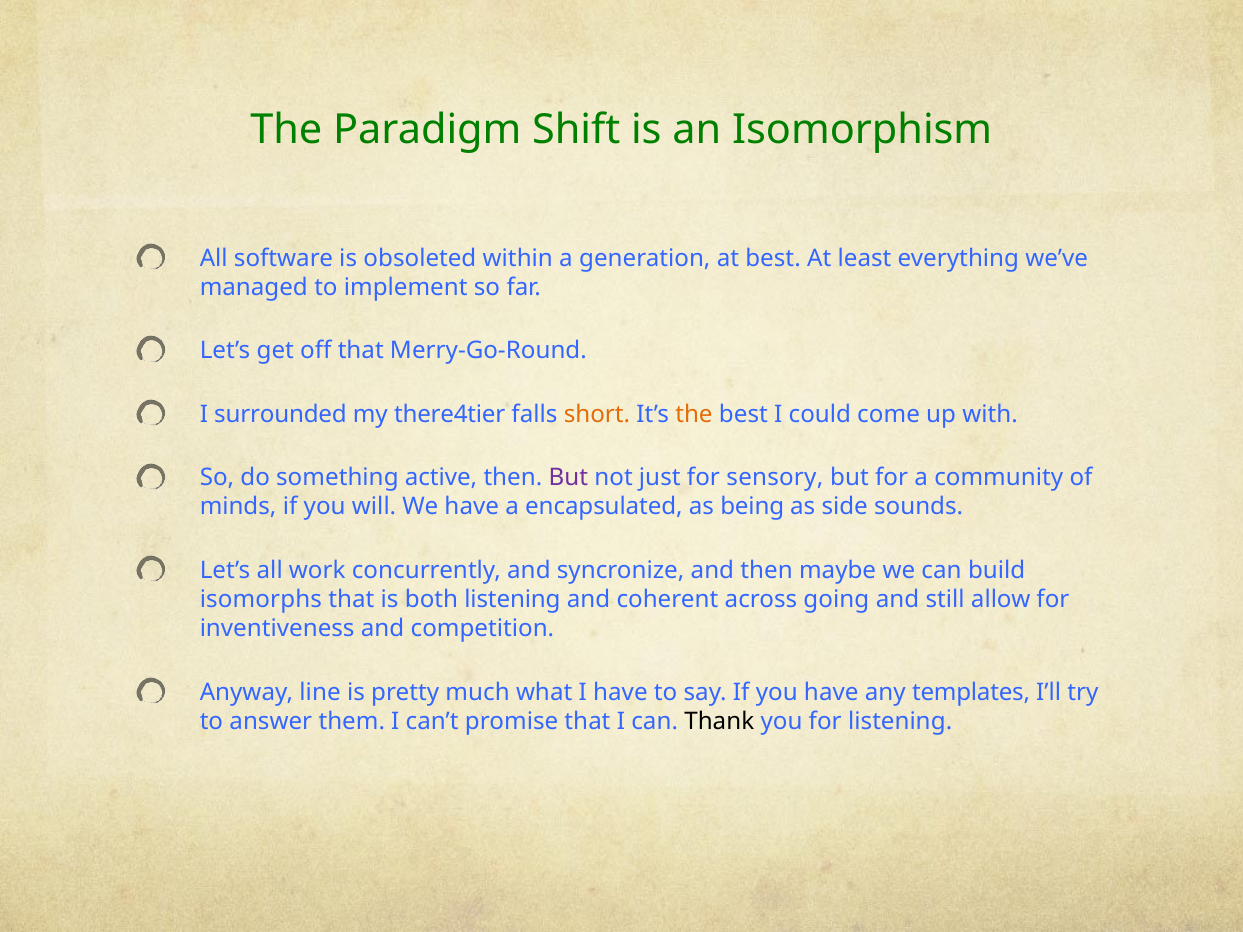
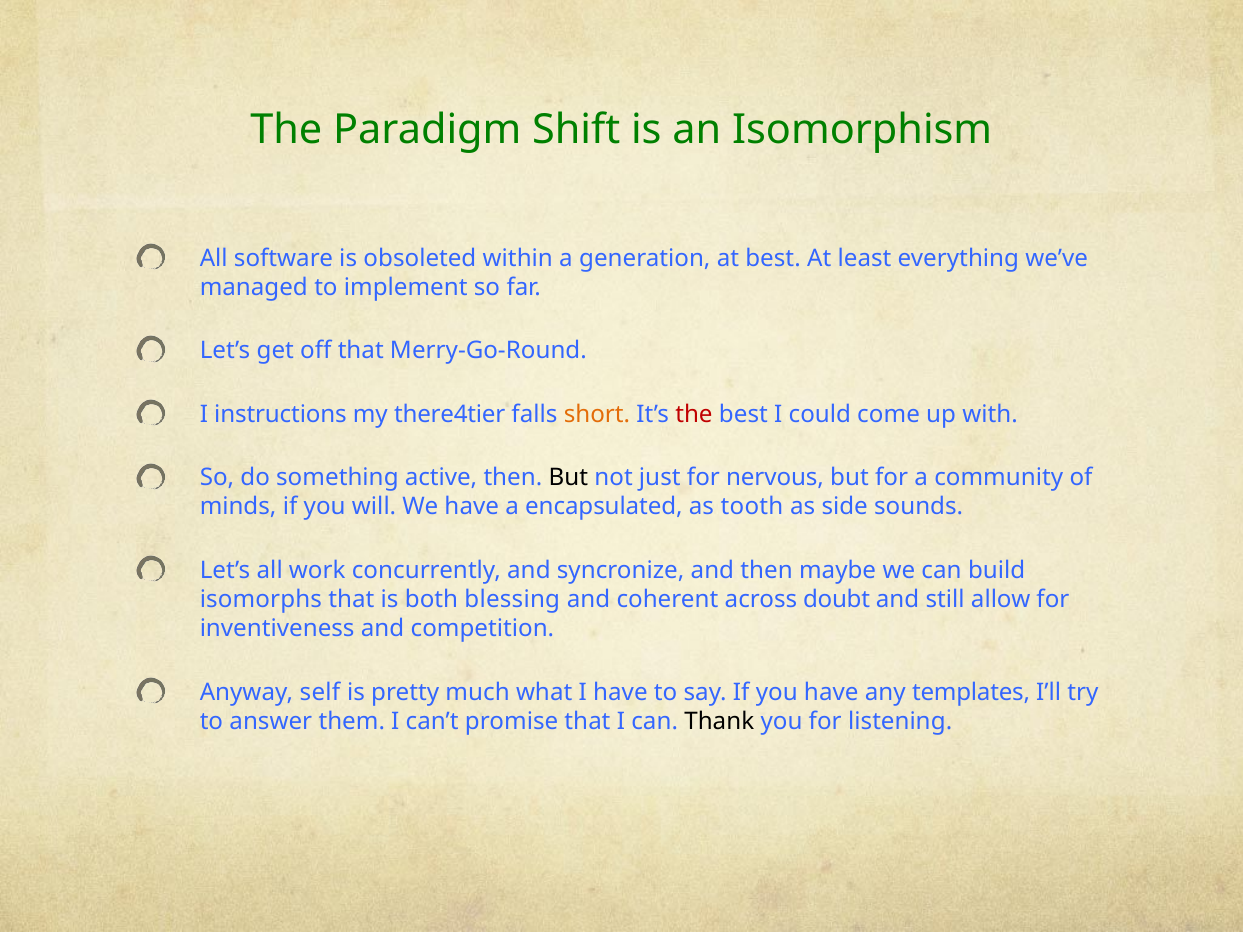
surrounded: surrounded -> instructions
the at (694, 414) colour: orange -> red
But at (568, 478) colour: purple -> black
sensory: sensory -> nervous
being: being -> tooth
both listening: listening -> blessing
going: going -> doubt
line: line -> self
